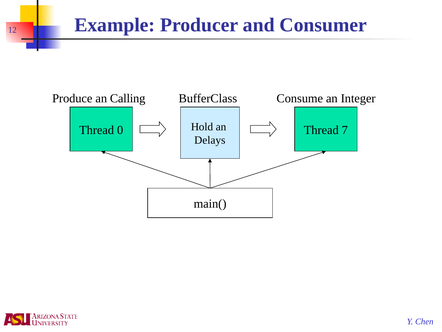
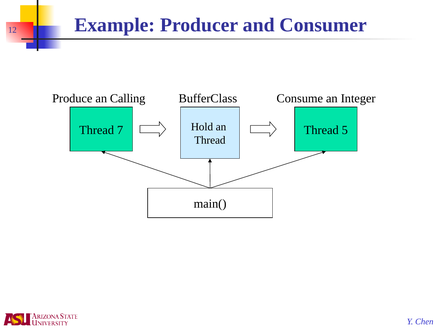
0: 0 -> 7
7: 7 -> 5
Delays at (210, 140): Delays -> Thread
